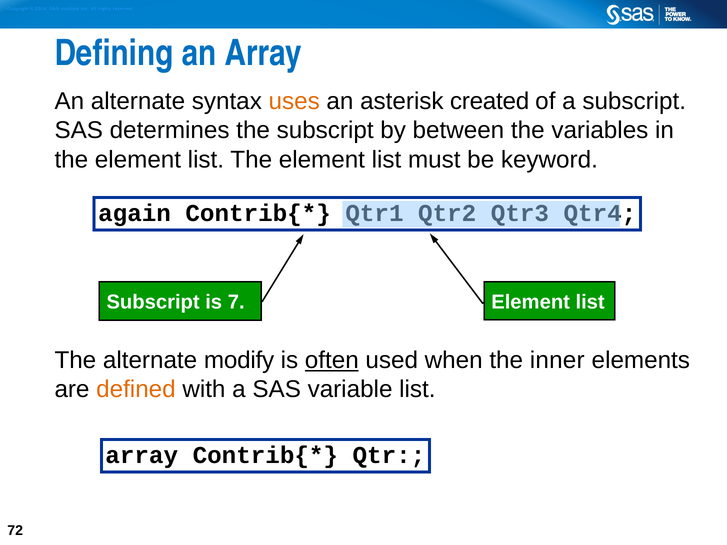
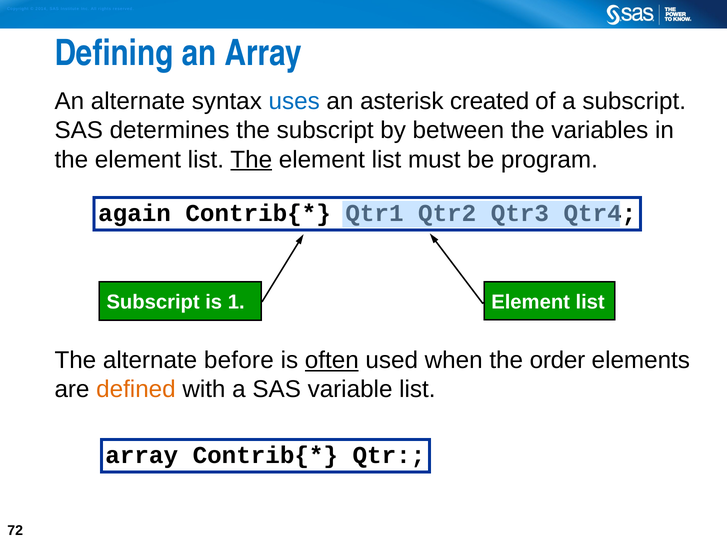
uses colour: orange -> blue
The at (251, 160) underline: none -> present
keyword: keyword -> program
7: 7 -> 1
modify: modify -> before
inner: inner -> order
